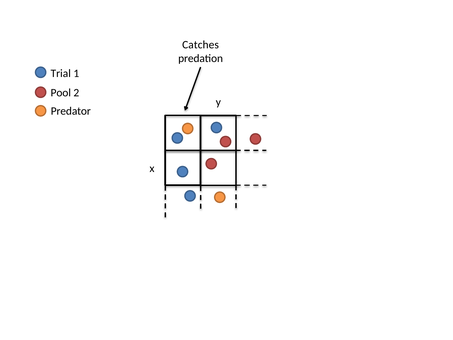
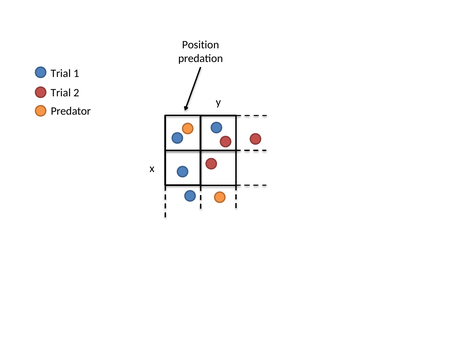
Catches: Catches -> Position
Pool at (61, 93): Pool -> Trial
